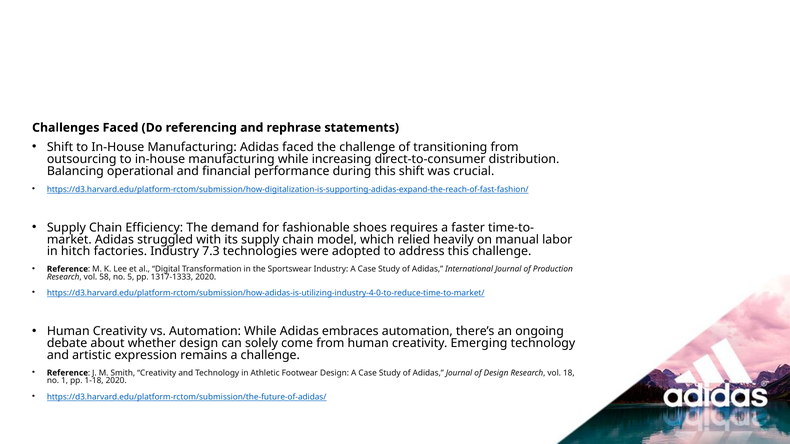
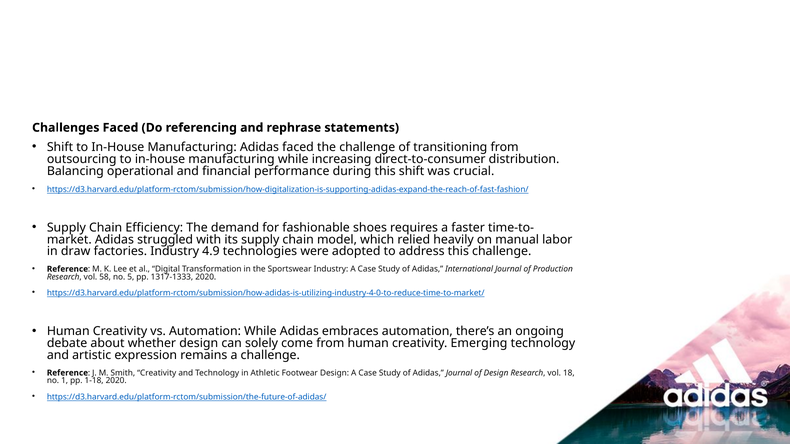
hitch: hitch -> draw
7.3: 7.3 -> 4.9
